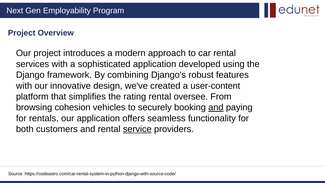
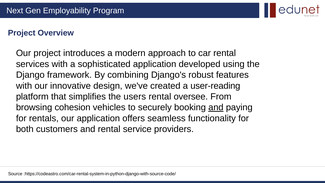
user-content: user-content -> user-reading
rating: rating -> users
service underline: present -> none
